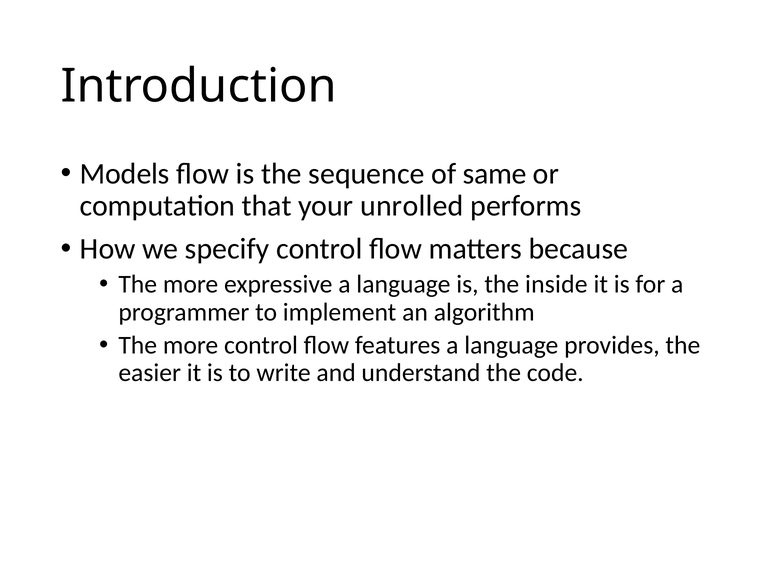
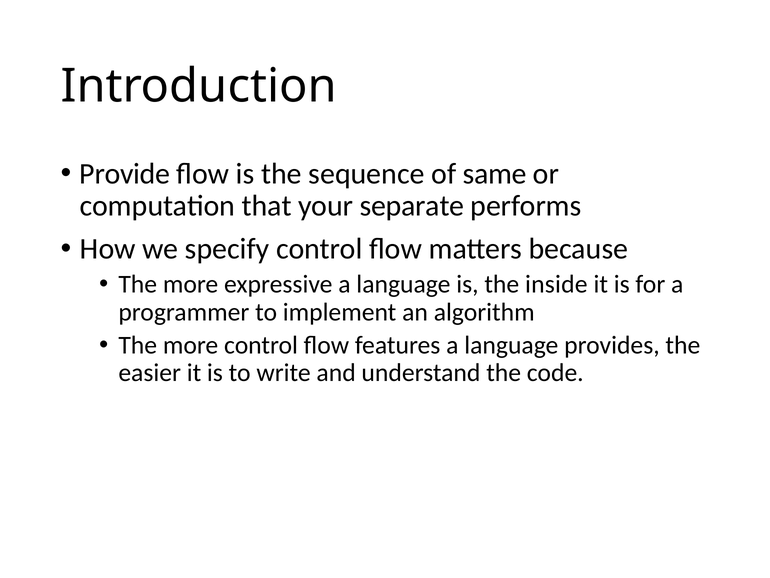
Models: Models -> Provide
unrolled: unrolled -> separate
